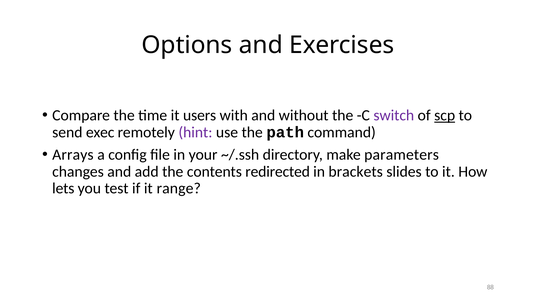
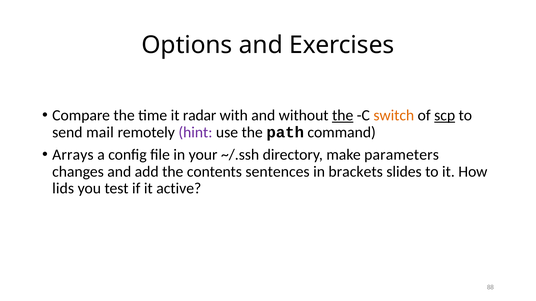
users: users -> radar
the at (343, 116) underline: none -> present
switch colour: purple -> orange
exec: exec -> mail
redirected: redirected -> sentences
lets: lets -> lids
range: range -> active
